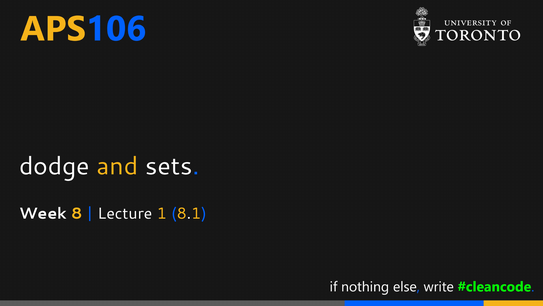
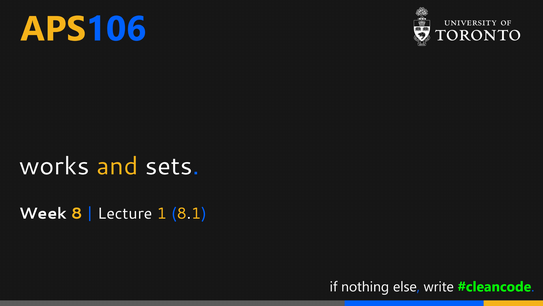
dodge: dodge -> works
